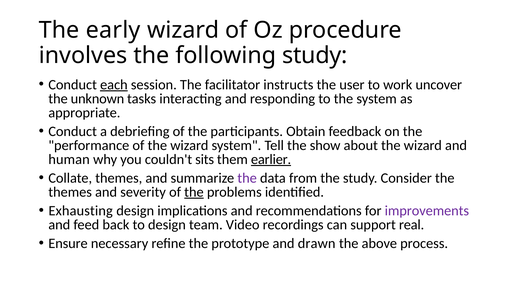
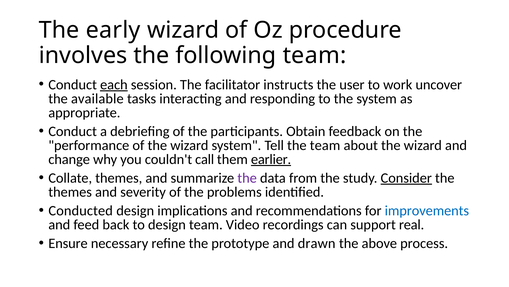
following study: study -> team
unknown: unknown -> available
the show: show -> team
human: human -> change
sits: sits -> call
Consider underline: none -> present
the at (194, 192) underline: present -> none
Exhausting: Exhausting -> Conducted
improvements colour: purple -> blue
